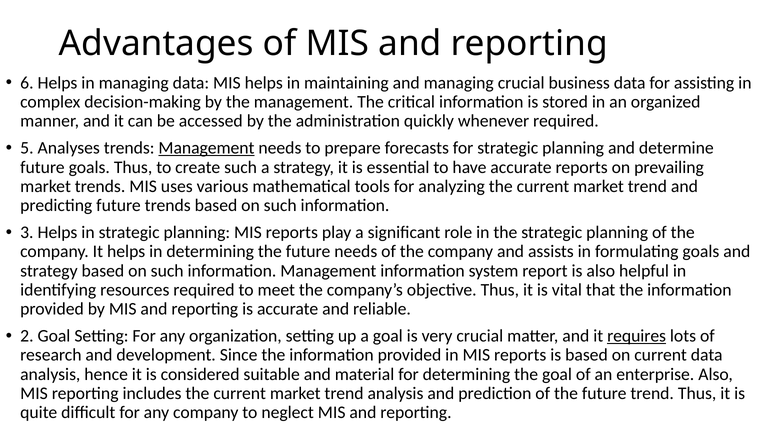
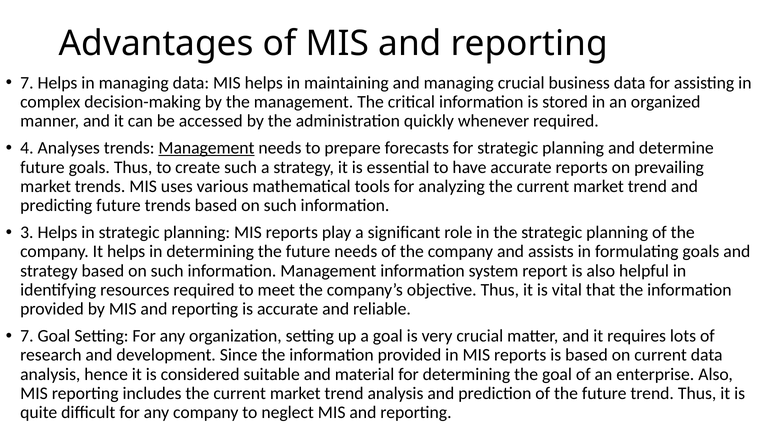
6 at (27, 83): 6 -> 7
5: 5 -> 4
2 at (27, 336): 2 -> 7
requires underline: present -> none
